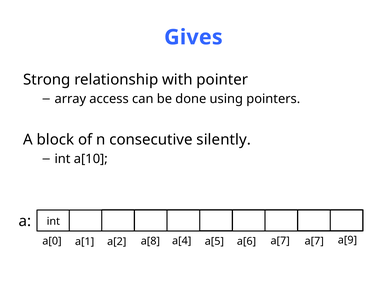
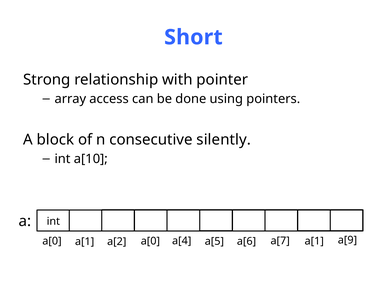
Gives: Gives -> Short
a[2 a[8: a[8 -> a[0
a[7 a[7: a[7 -> a[1
